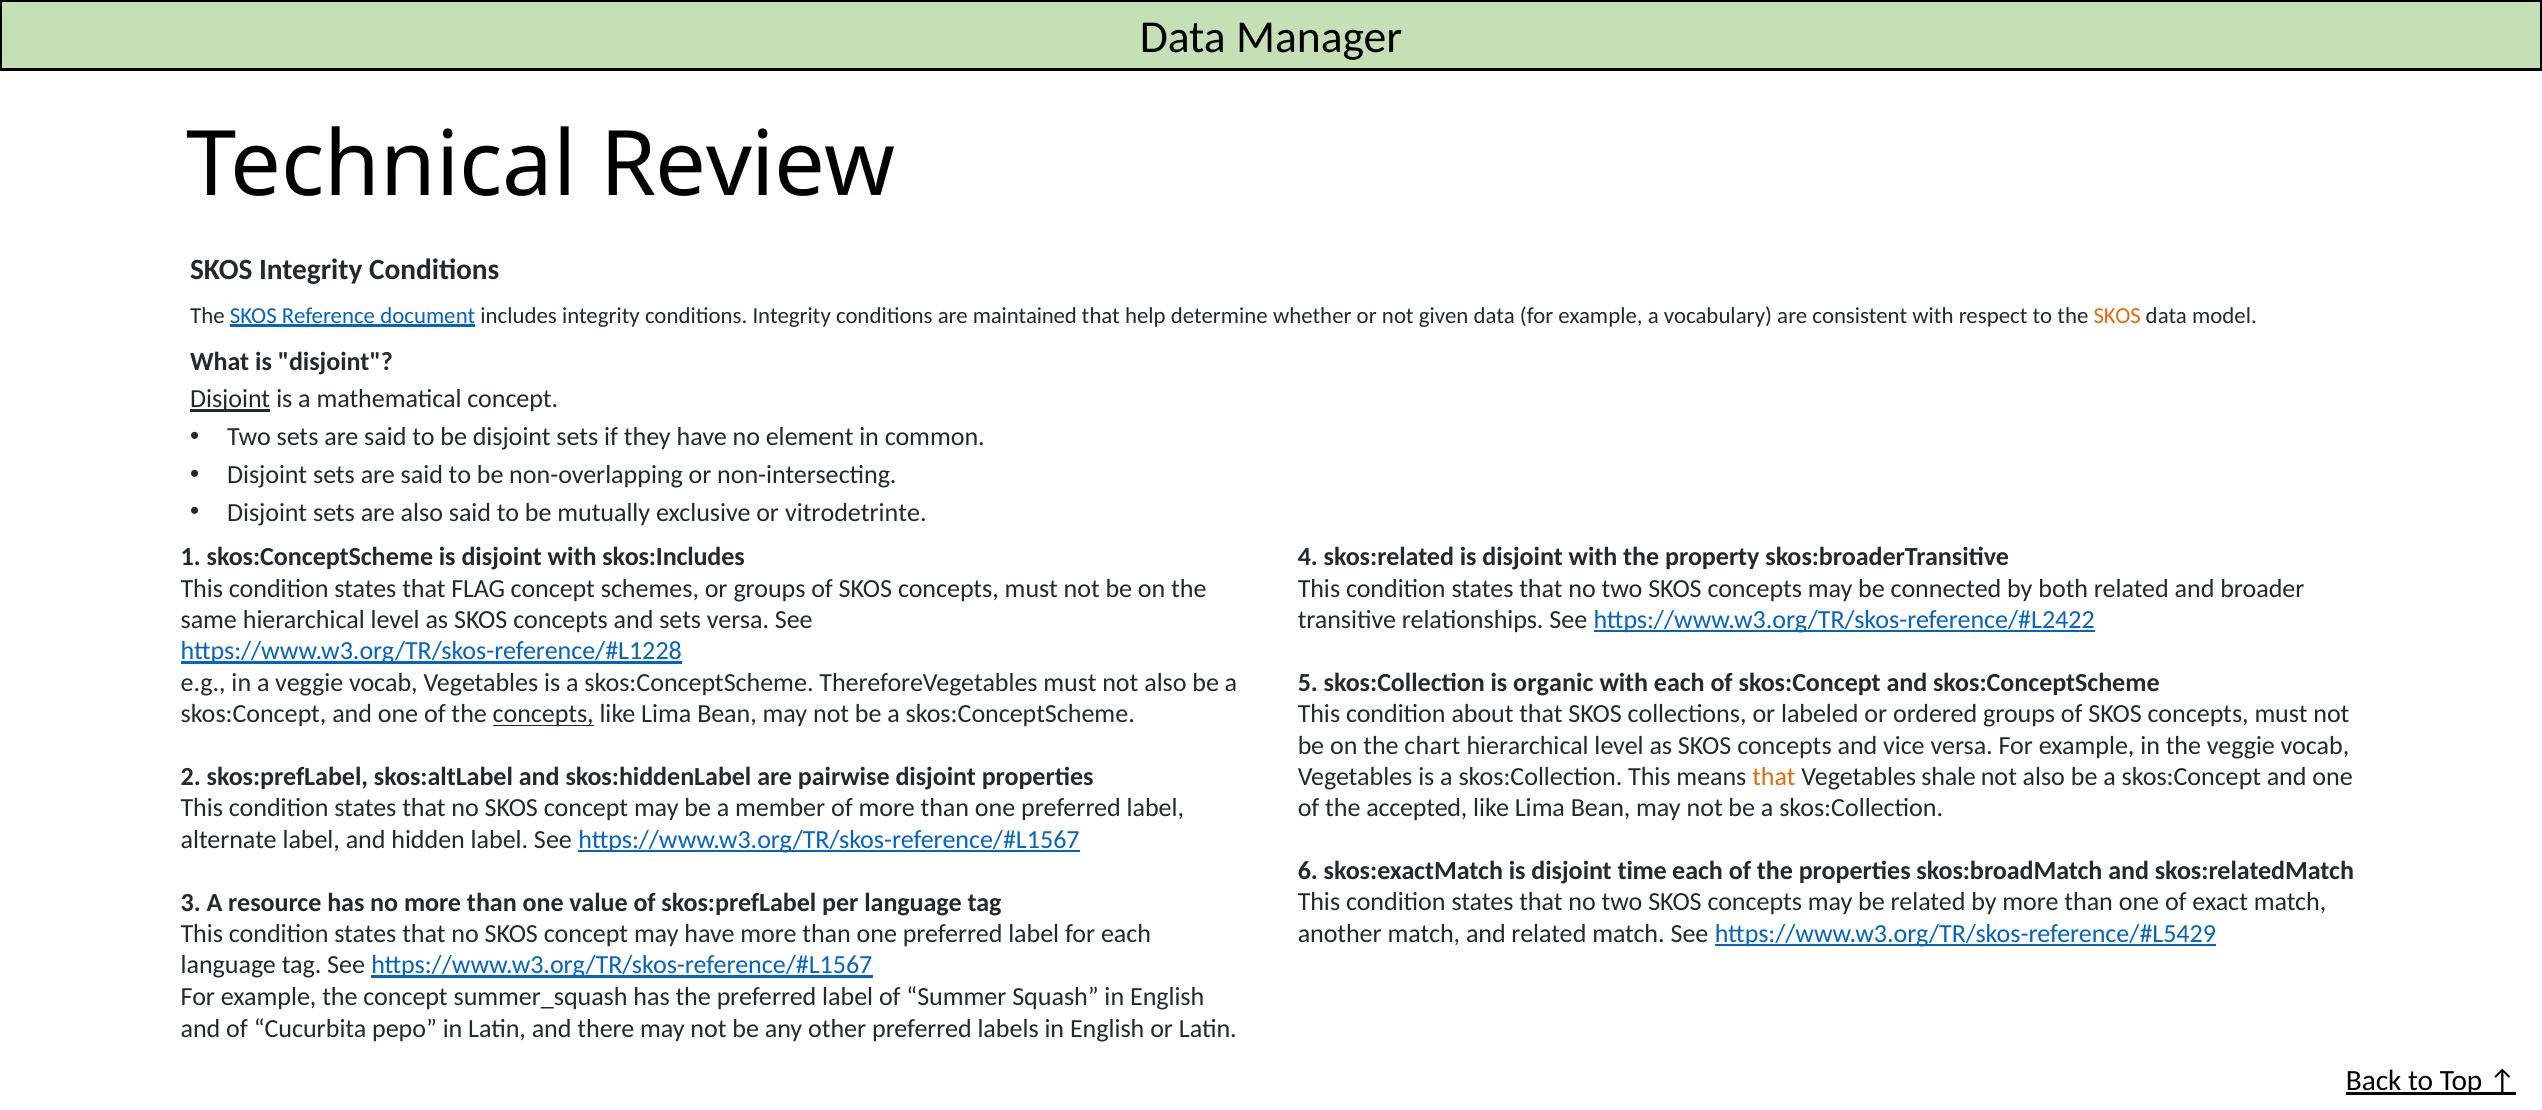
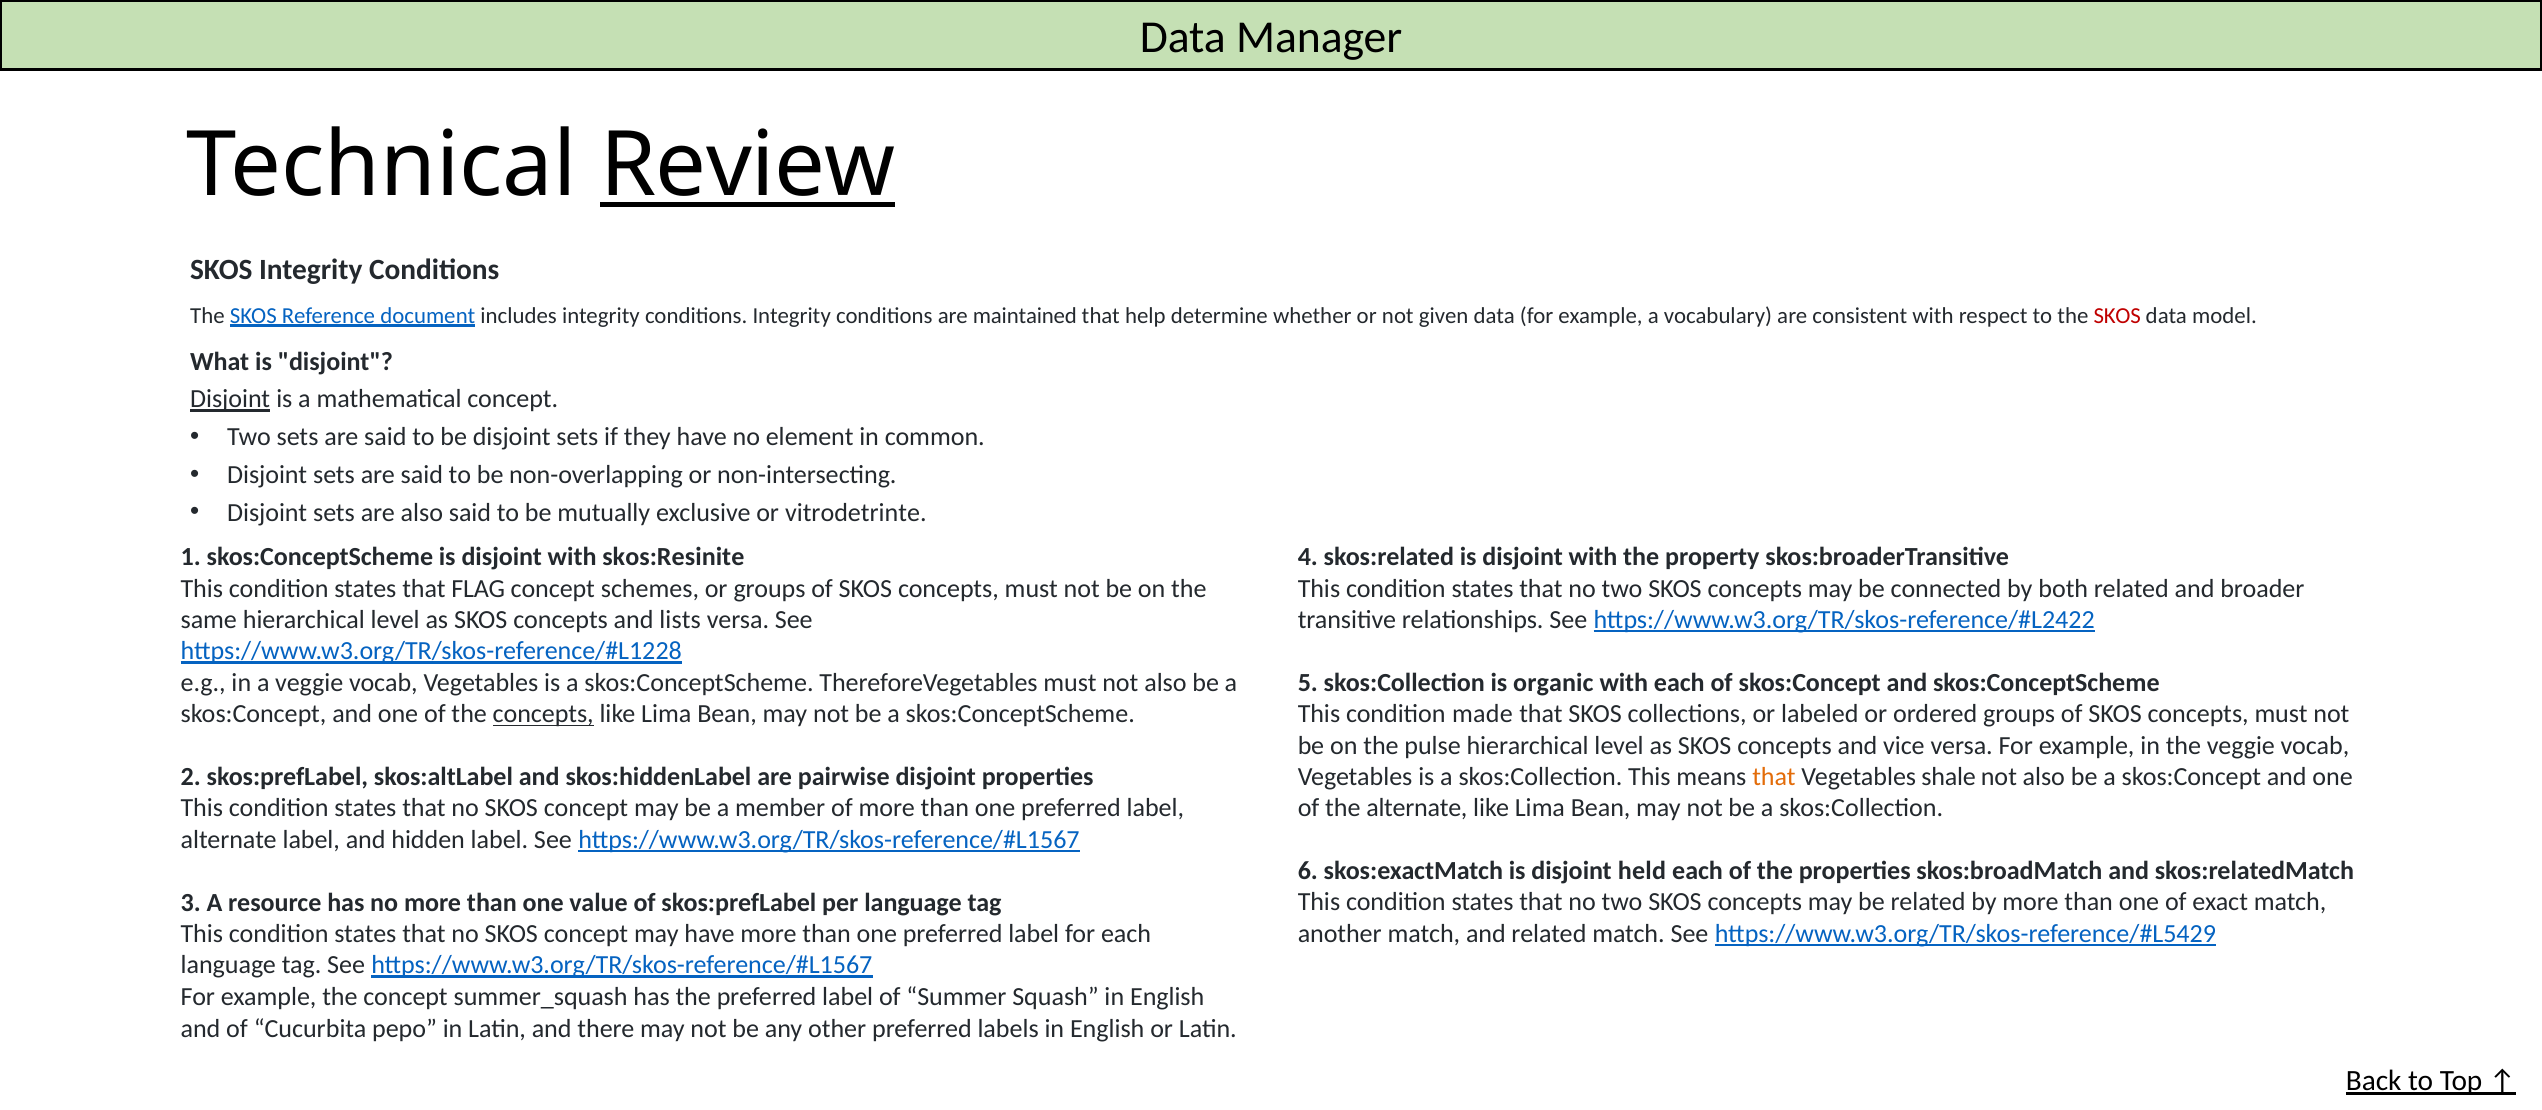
Review underline: none -> present
SKOS at (2117, 315) colour: orange -> red
skos:Includes: skos:Includes -> skos:Resinite
and sets: sets -> lists
about: about -> made
chart: chart -> pulse
the accepted: accepted -> alternate
time: time -> held
